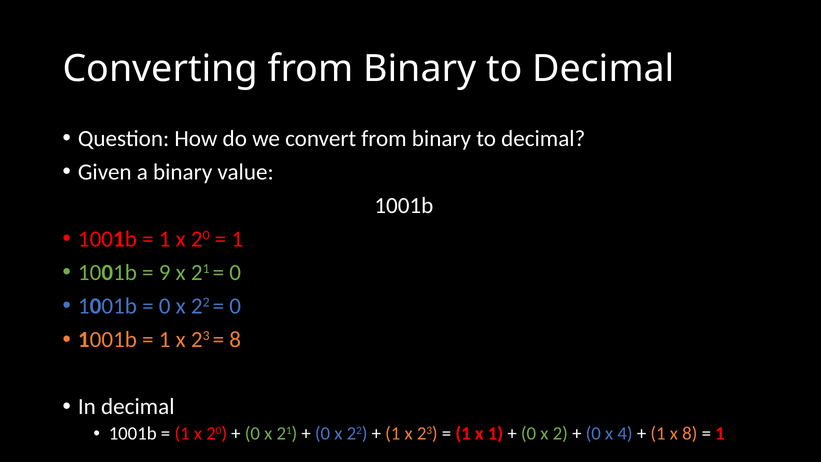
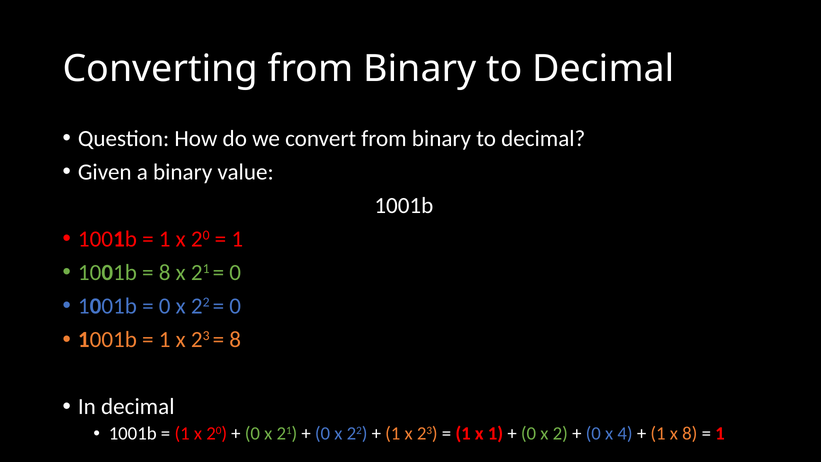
9 at (165, 272): 9 -> 8
